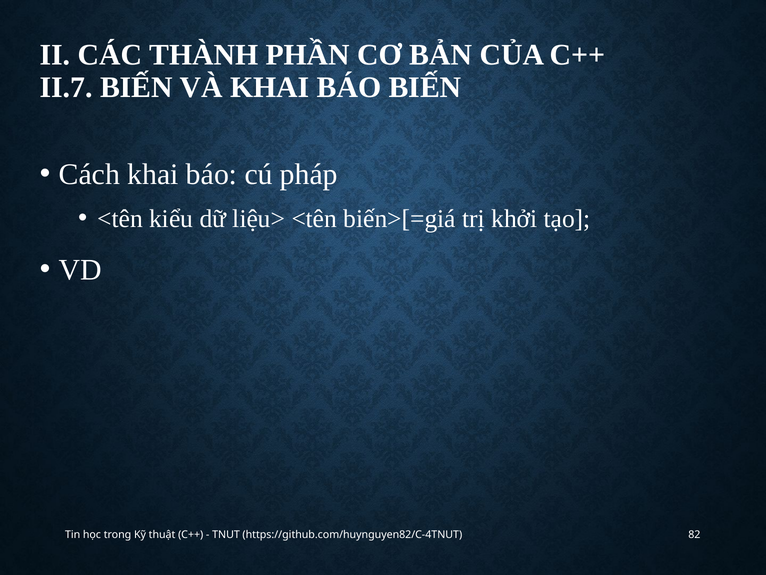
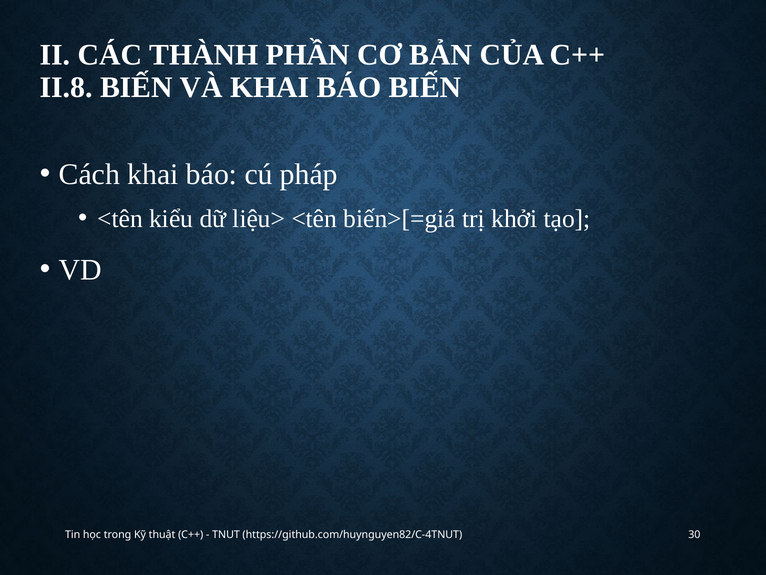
II.7: II.7 -> II.8
82: 82 -> 30
